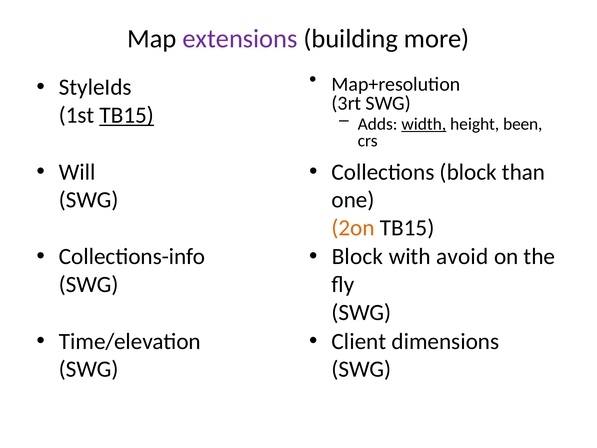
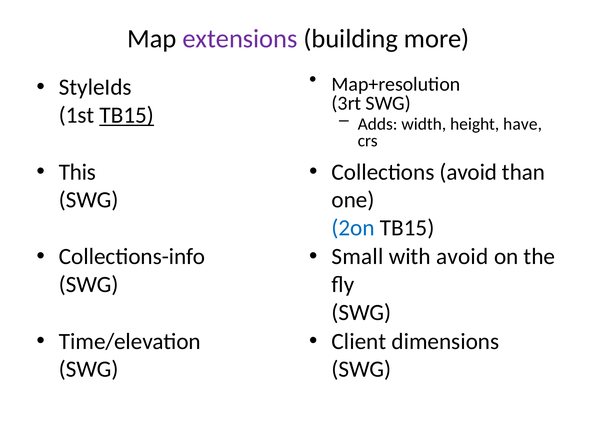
width underline: present -> none
been: been -> have
Will: Will -> This
Collections block: block -> avoid
2on colour: orange -> blue
Block at (357, 257): Block -> Small
